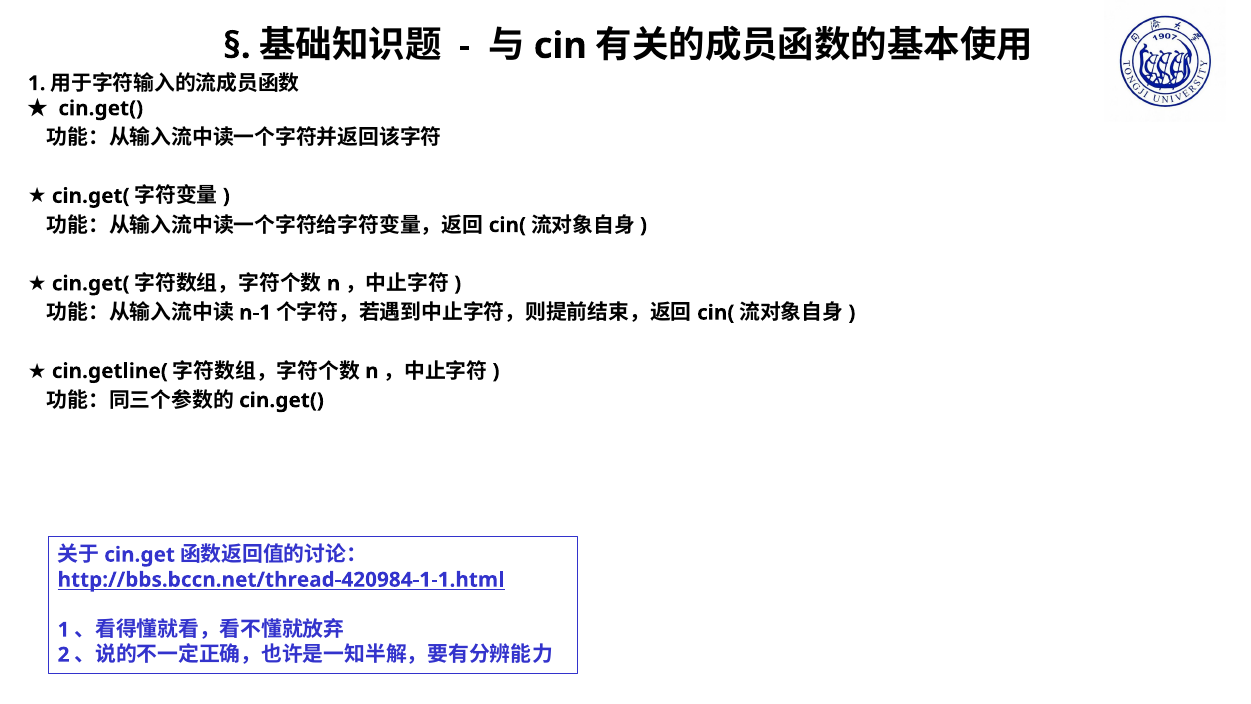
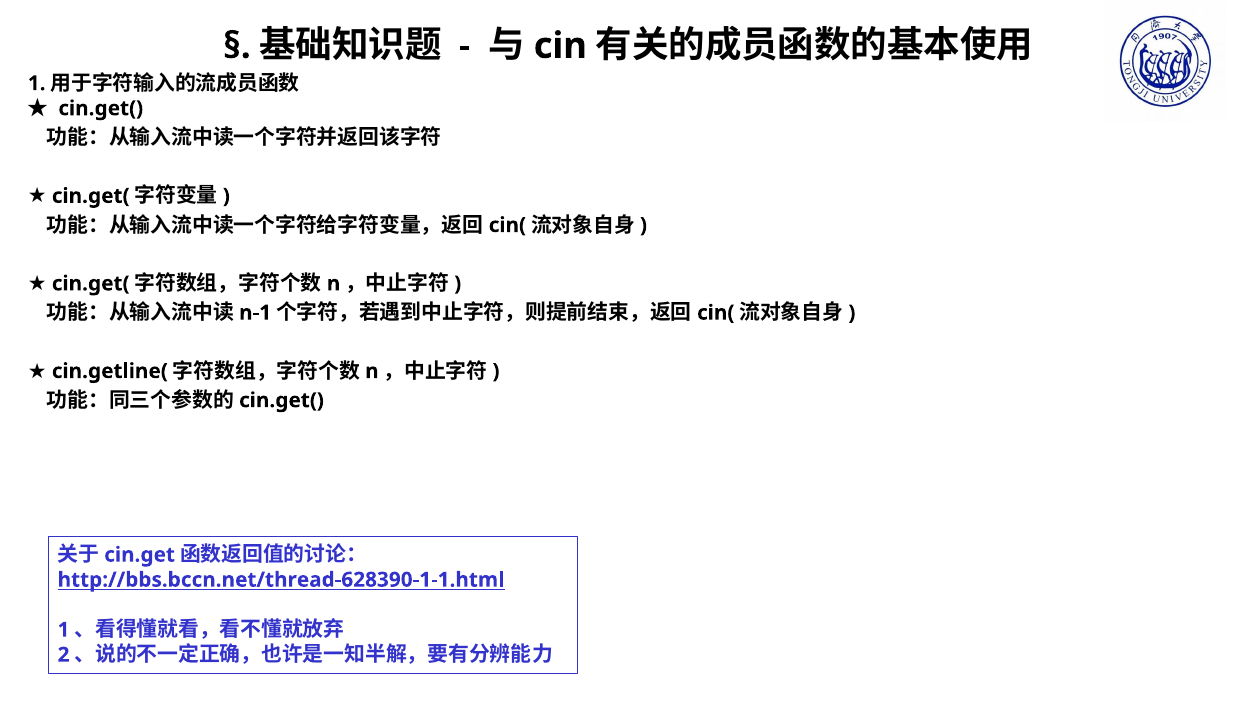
http://bbs.bccn.net/thread-420984-1-1.html: http://bbs.bccn.net/thread-420984-1-1.html -> http://bbs.bccn.net/thread-628390-1-1.html
